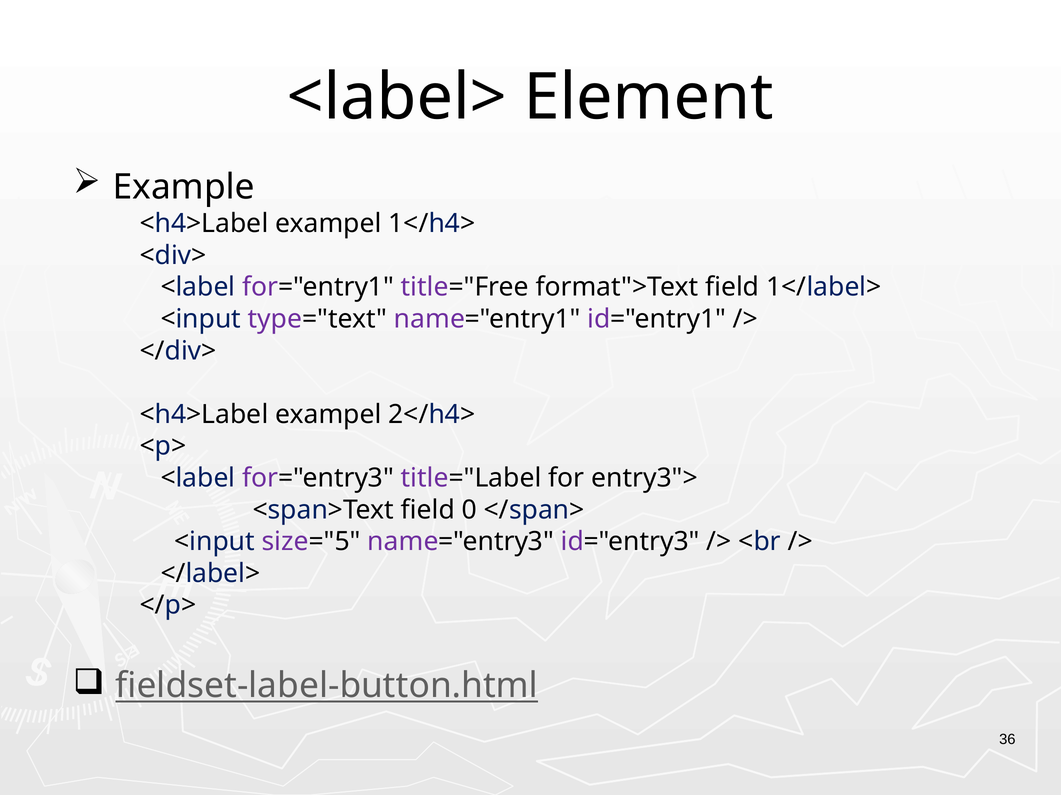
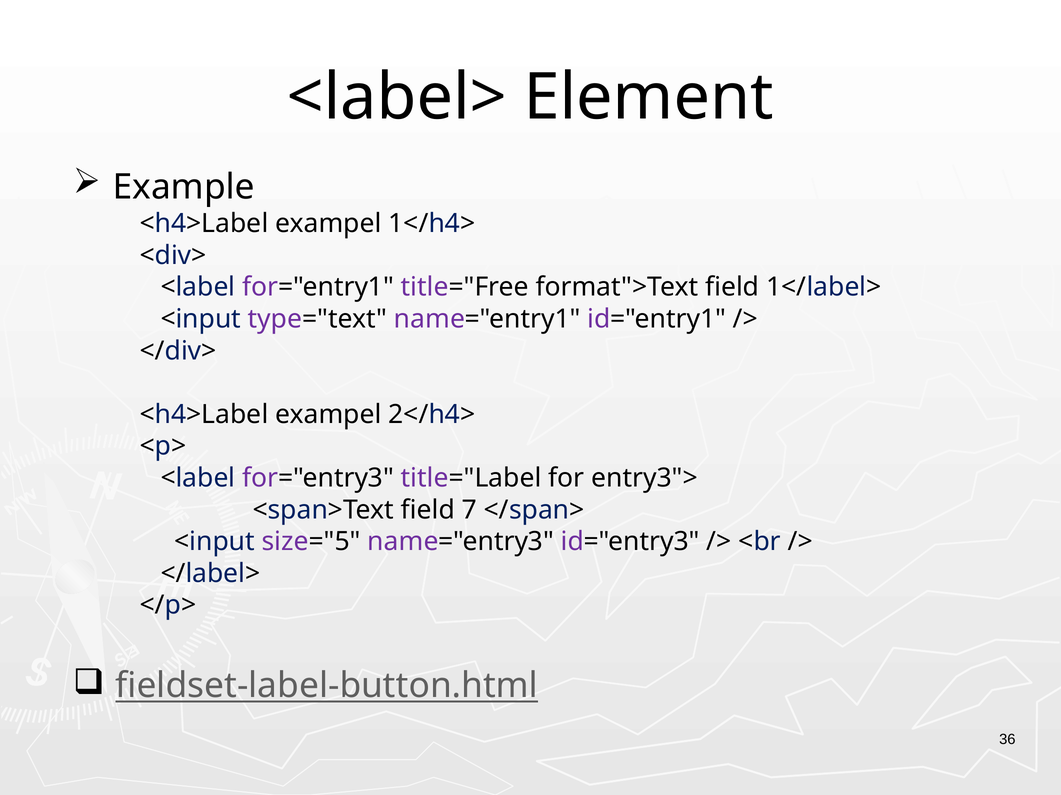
0: 0 -> 7
